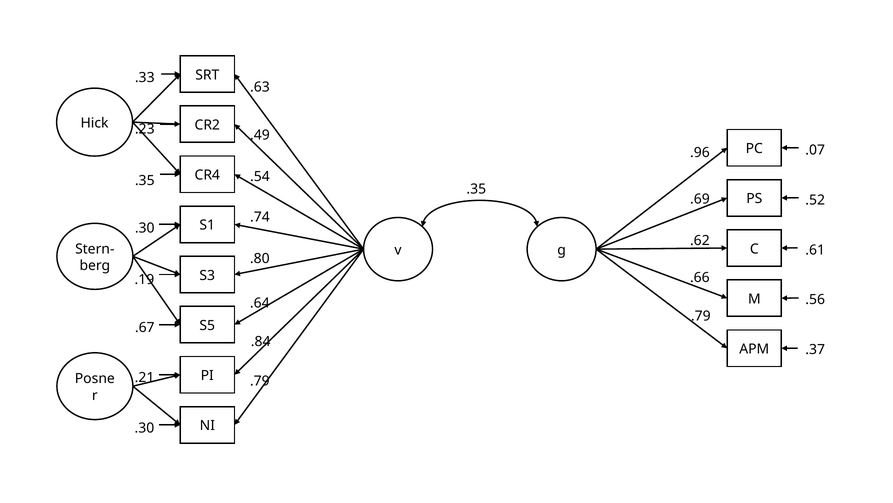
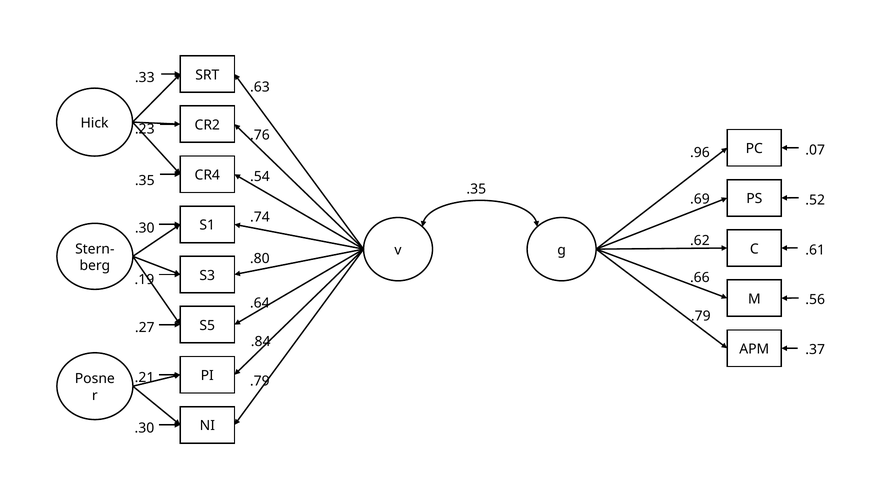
.49: .49 -> .76
.67: .67 -> .27
